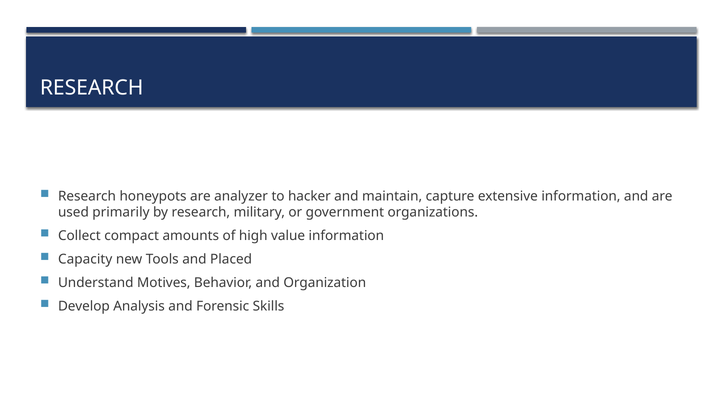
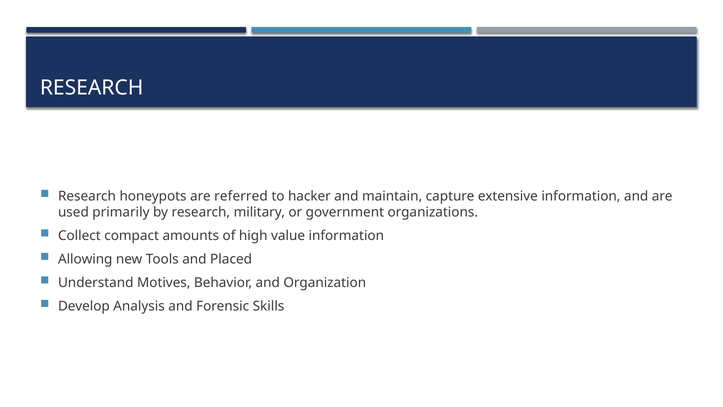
analyzer: analyzer -> referred
Capacity: Capacity -> Allowing
